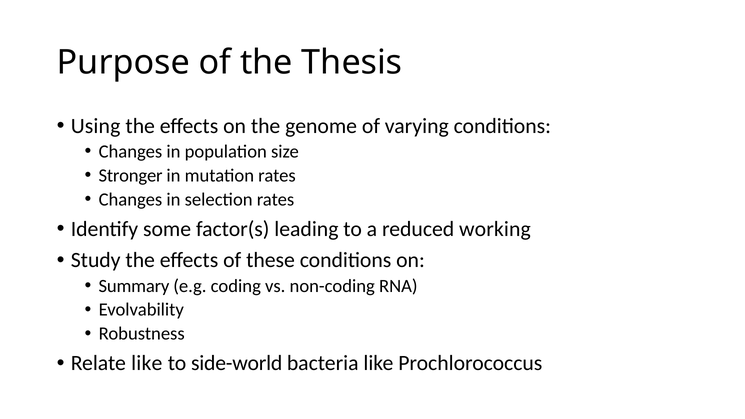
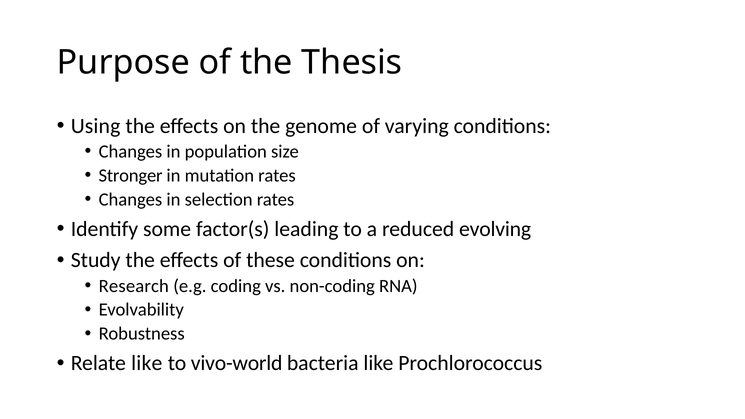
working: working -> evolving
Summary: Summary -> Research
side-world: side-world -> vivo-world
